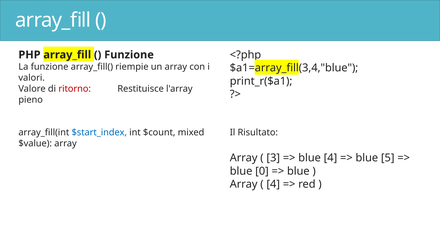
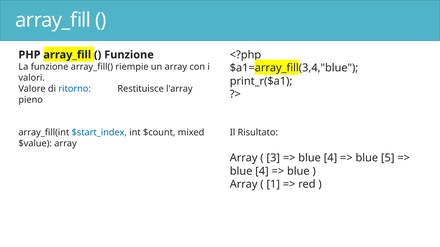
ritorno colour: red -> blue
0 at (262, 172): 0 -> 4
4 at (273, 185): 4 -> 1
